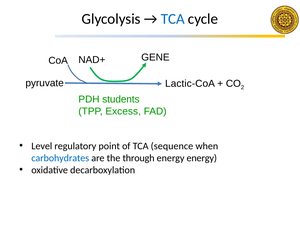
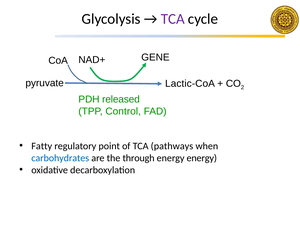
TCA at (173, 19) colour: blue -> purple
students: students -> released
Excess: Excess -> Control
Level: Level -> Fatty
sequence: sequence -> pathways
